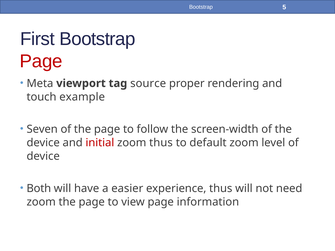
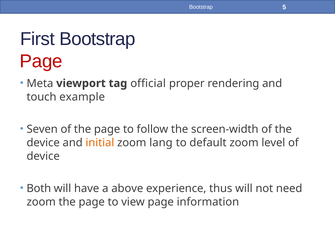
source: source -> official
initial colour: red -> orange
zoom thus: thus -> lang
easier: easier -> above
